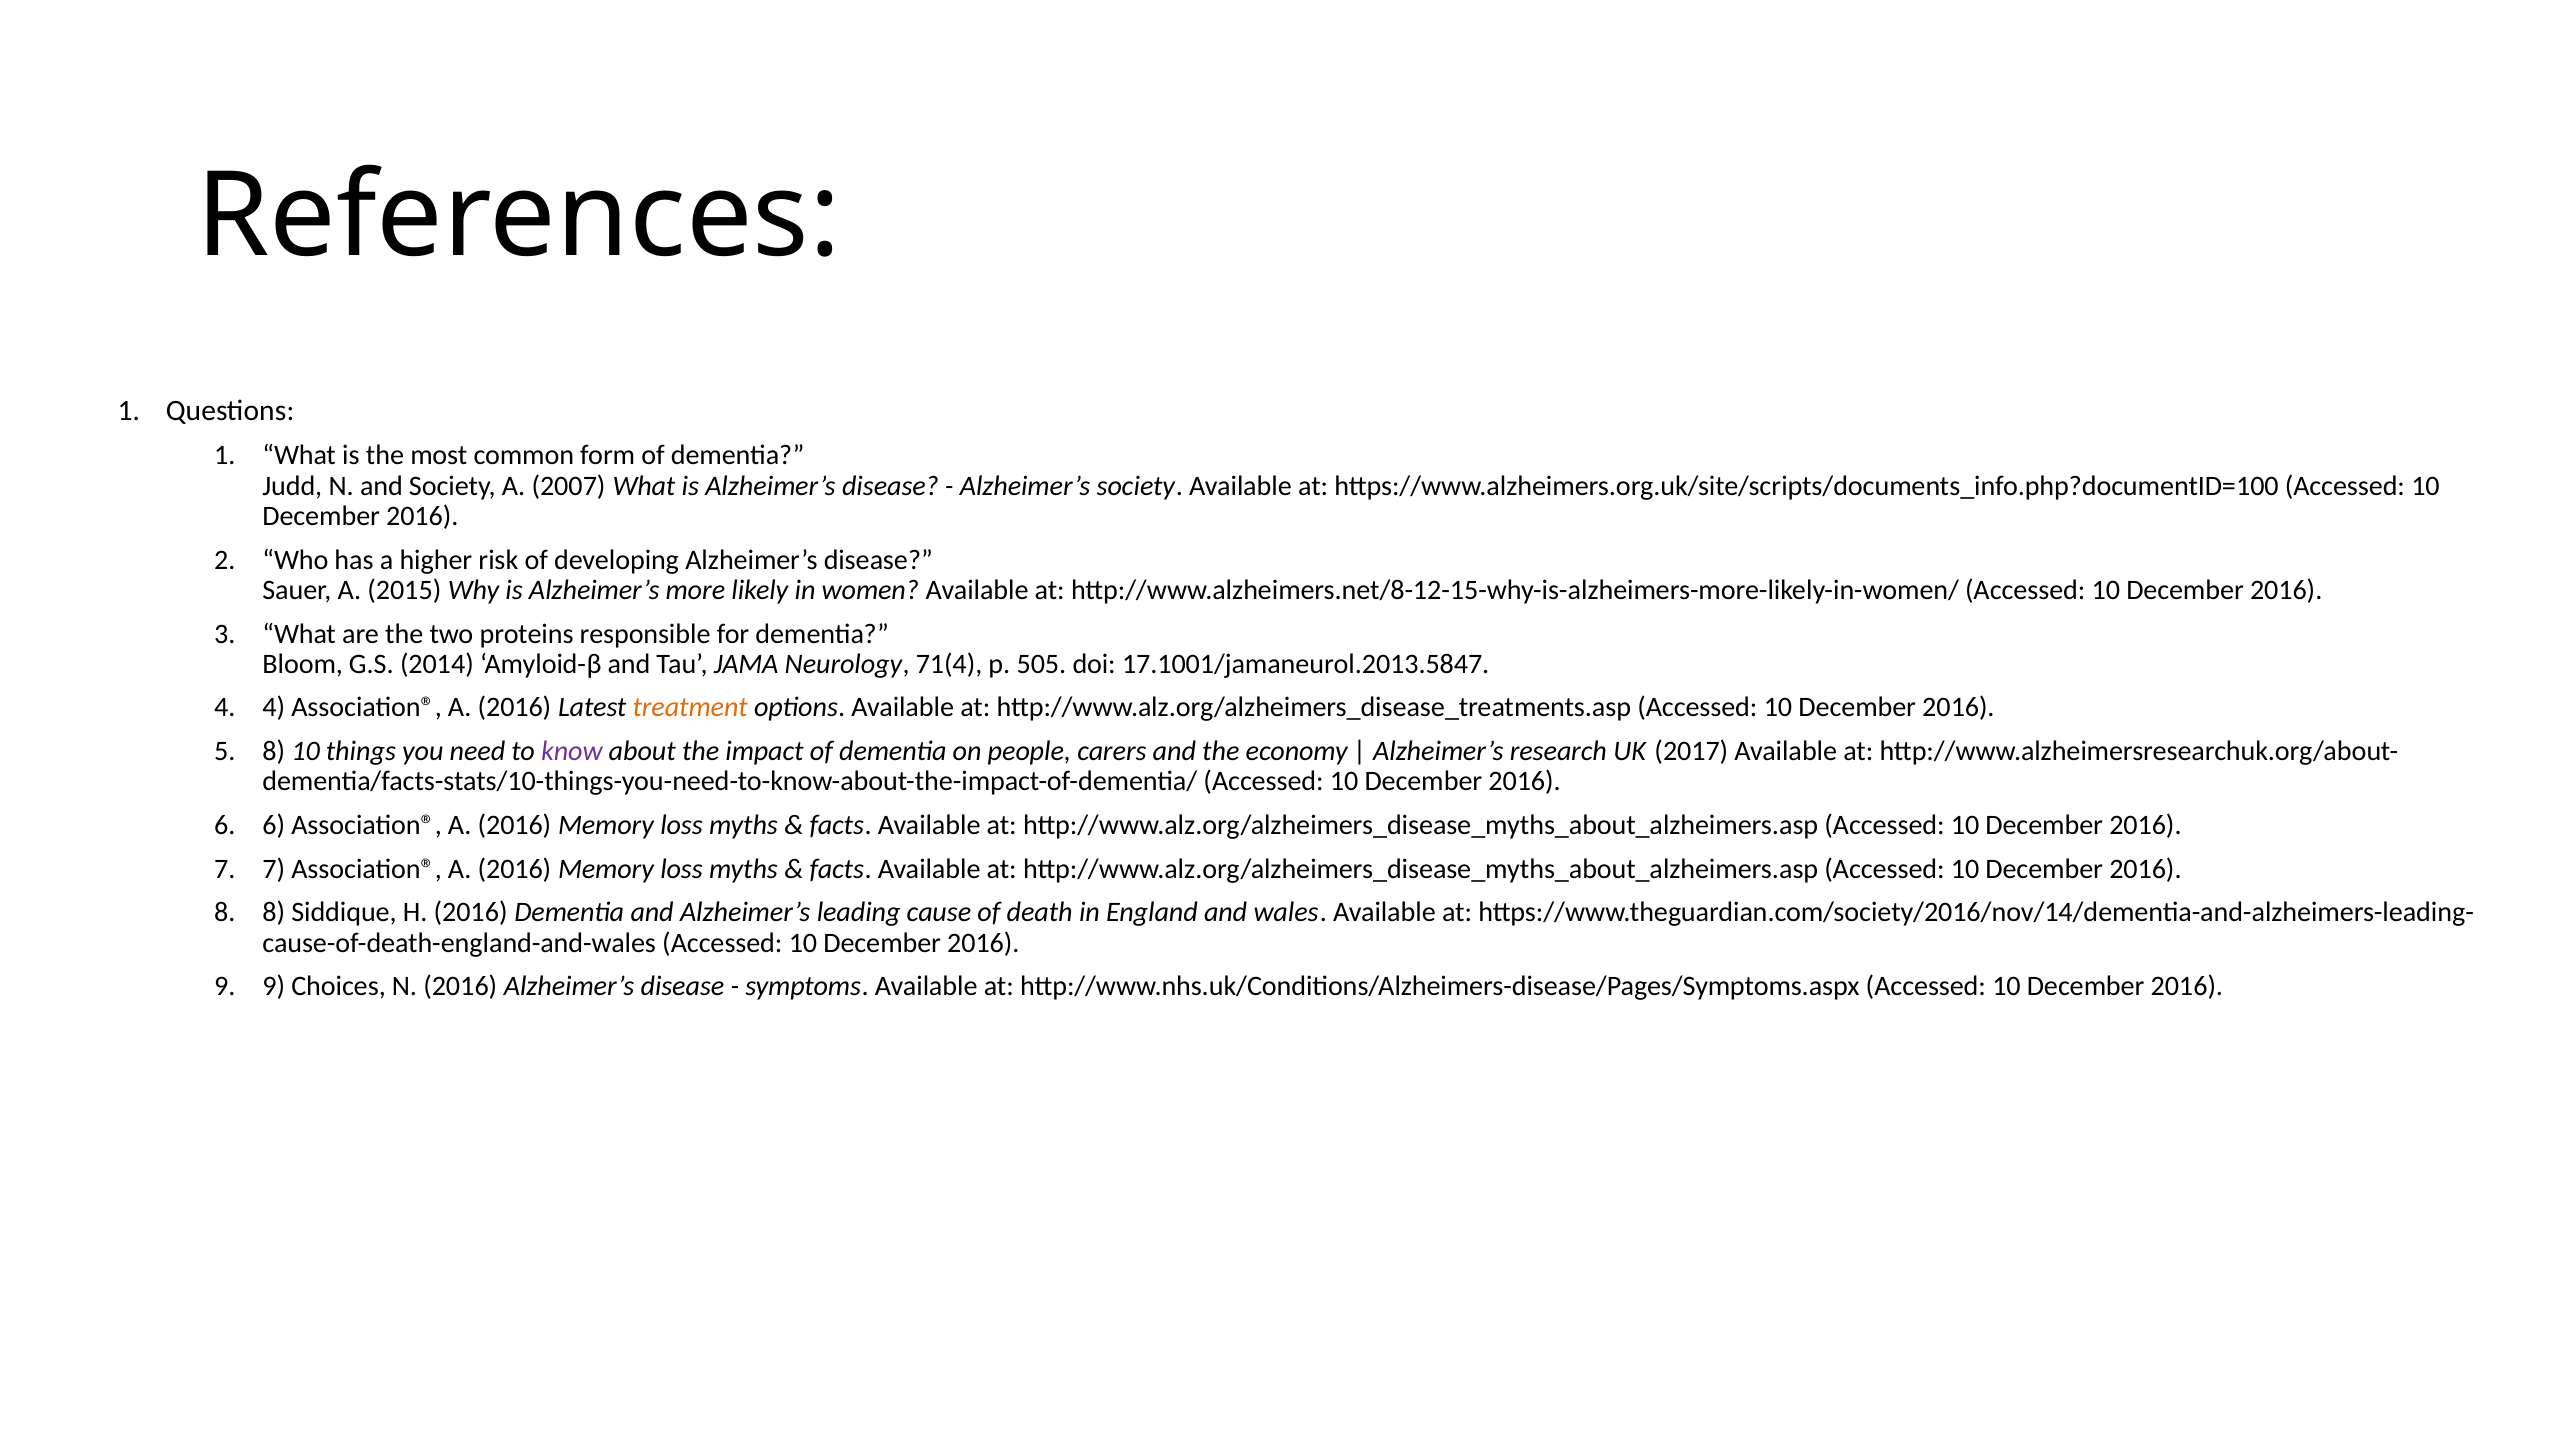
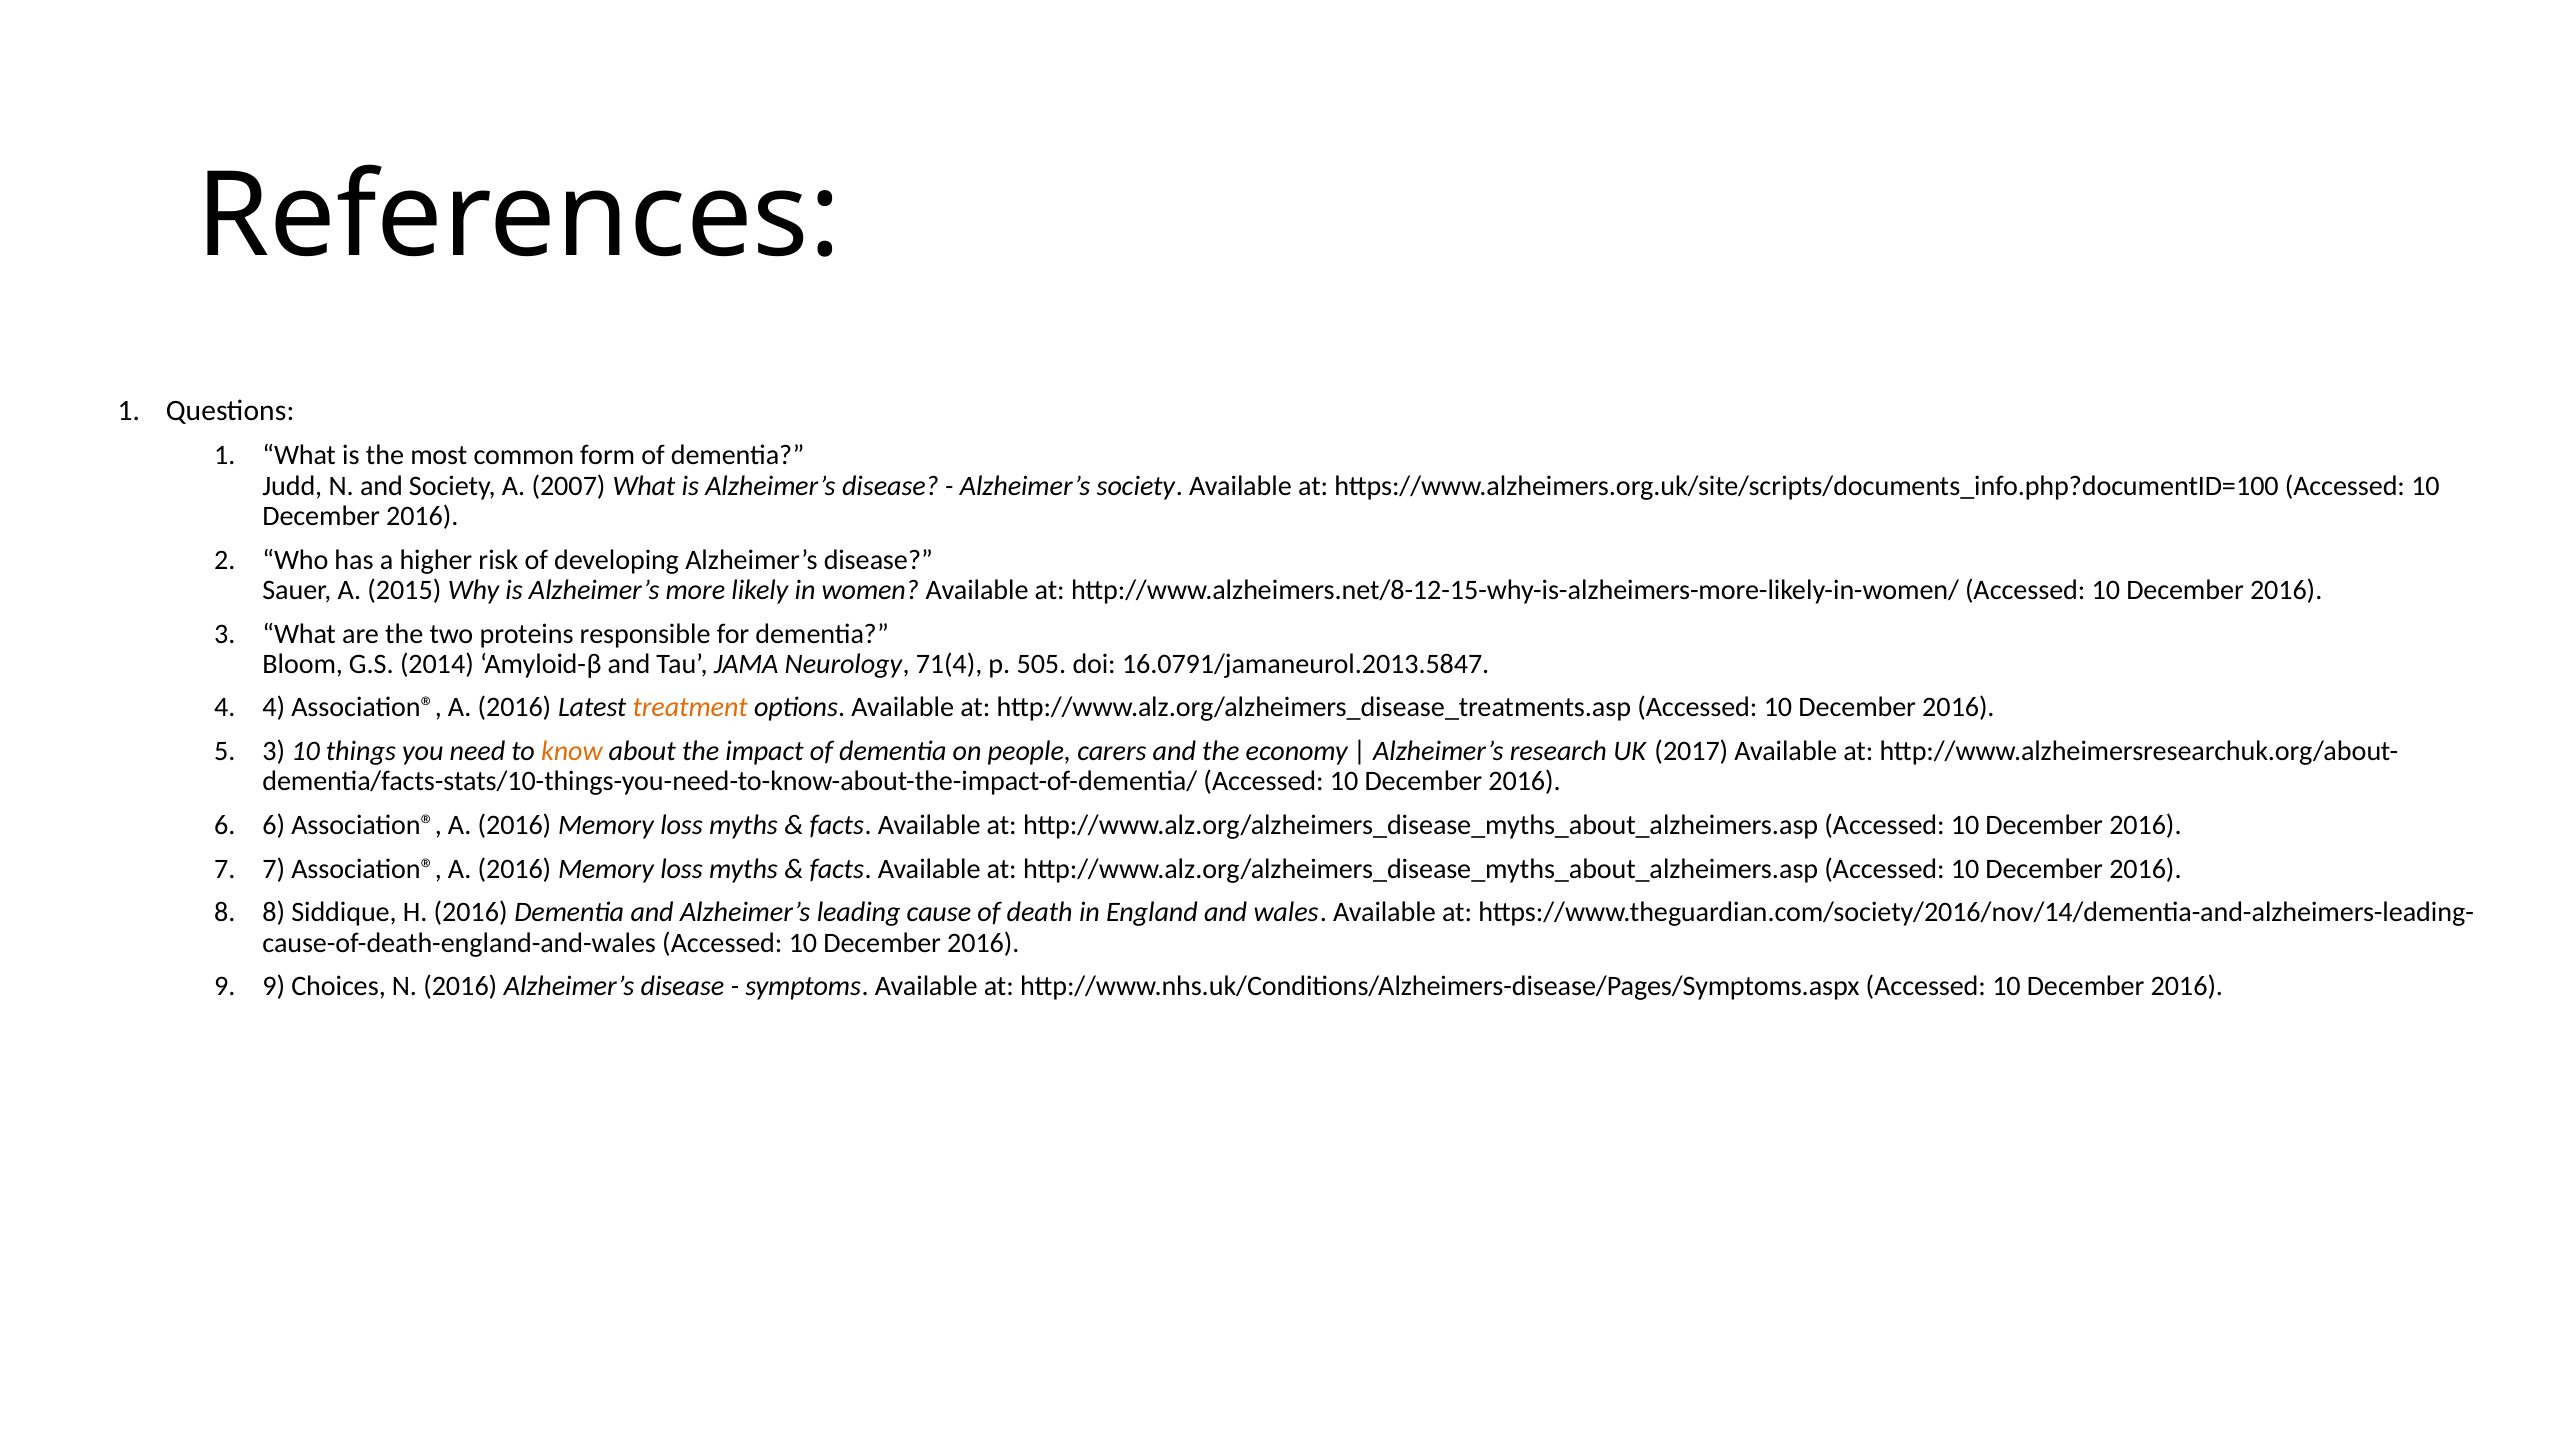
17.1001/jamaneurol.2013.5847: 17.1001/jamaneurol.2013.5847 -> 16.0791/jamaneurol.2013.5847
5 8: 8 -> 3
know colour: purple -> orange
